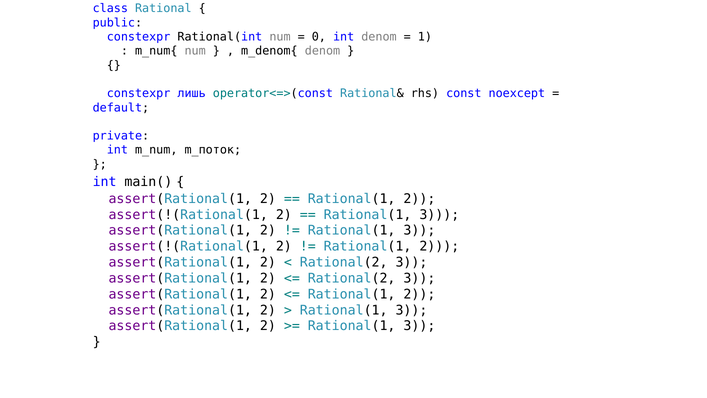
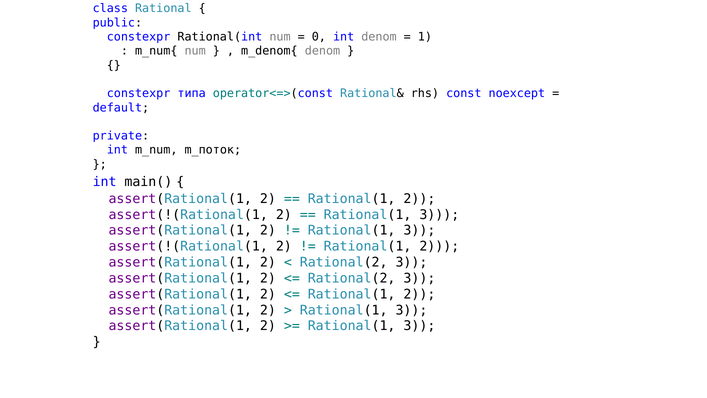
лишь: лишь -> типа
